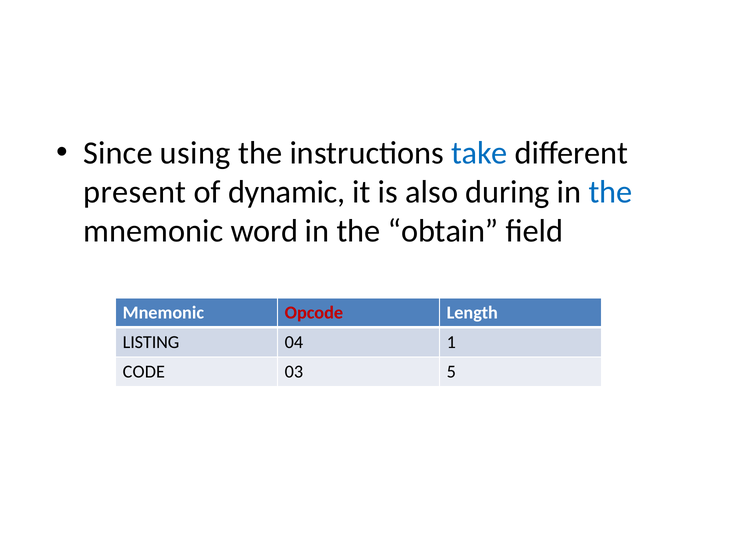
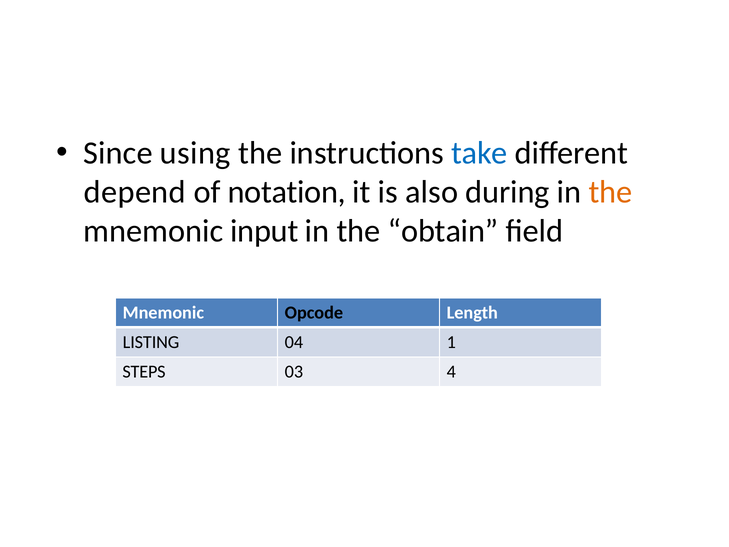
present: present -> depend
dynamic: dynamic -> notation
the at (611, 192) colour: blue -> orange
word: word -> input
Opcode colour: red -> black
CODE: CODE -> STEPS
5: 5 -> 4
